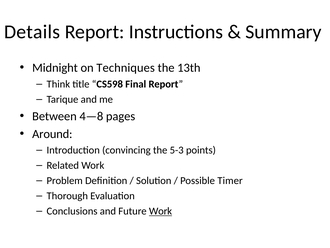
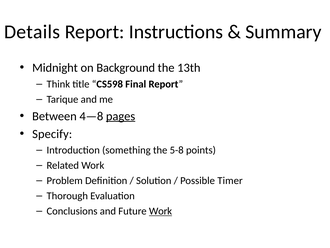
Techniques: Techniques -> Background
pages underline: none -> present
Around: Around -> Specify
convincing: convincing -> something
5-3: 5-3 -> 5-8
